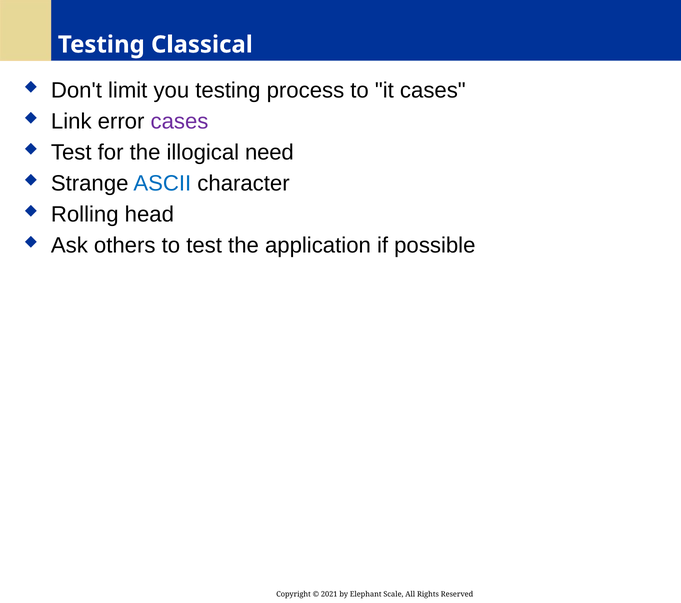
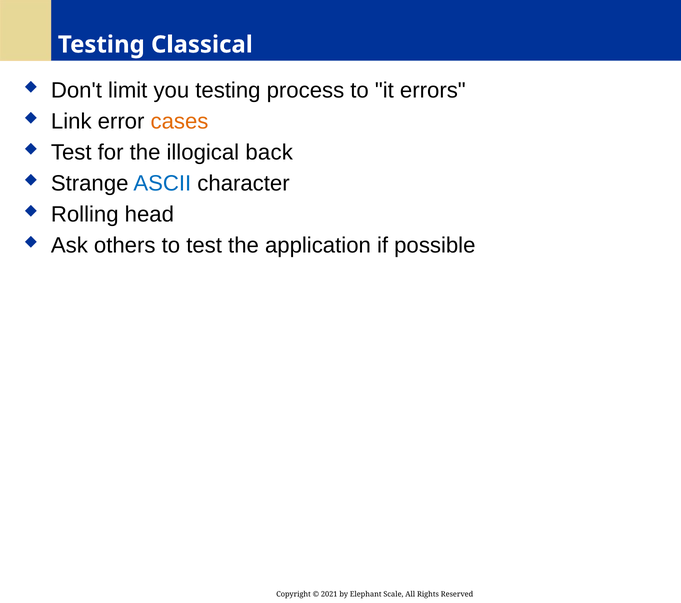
it cases: cases -> errors
cases at (179, 121) colour: purple -> orange
need: need -> back
